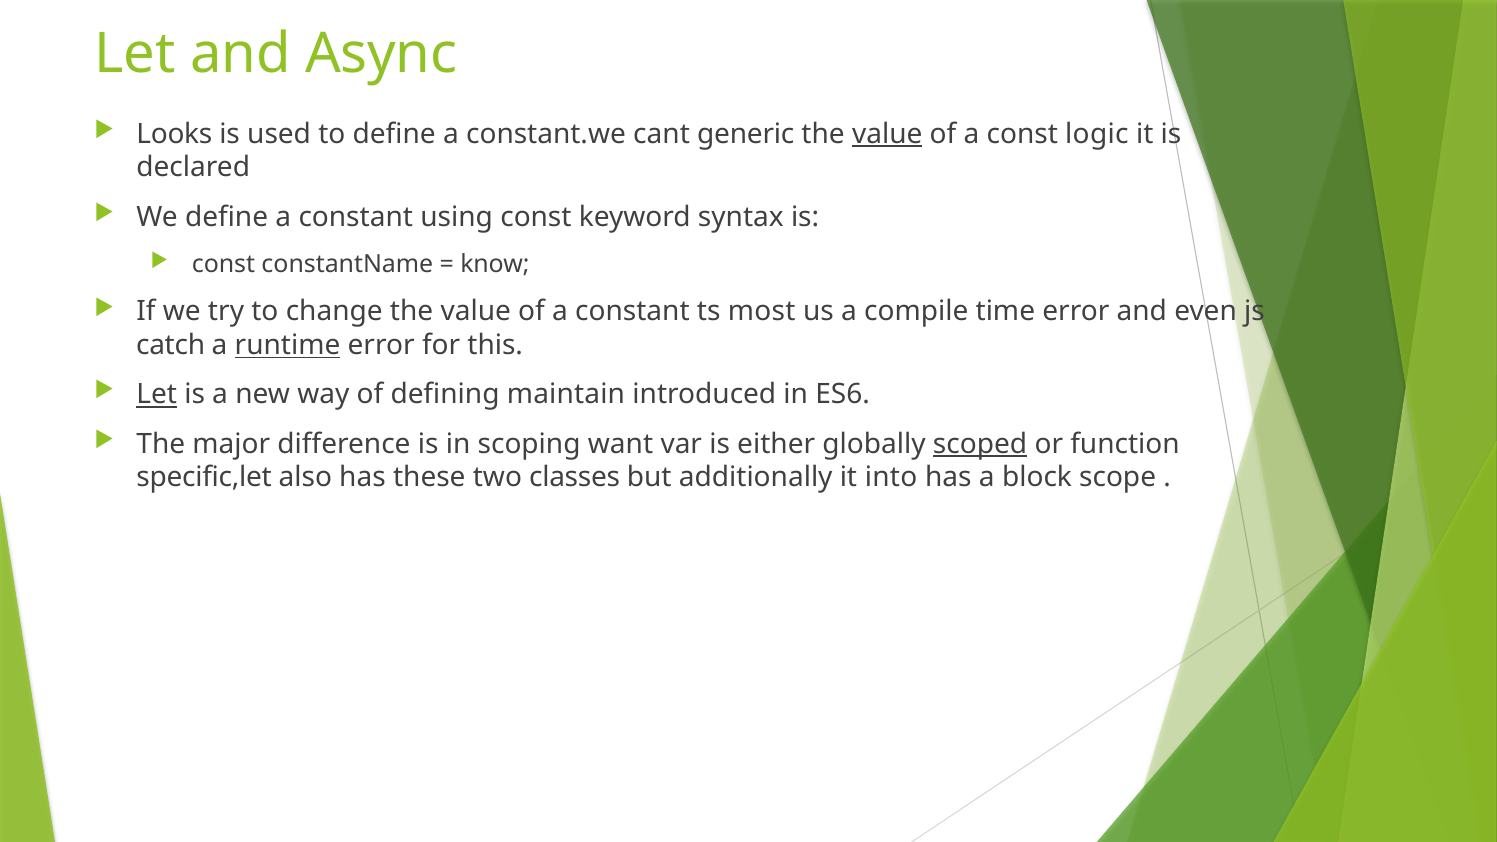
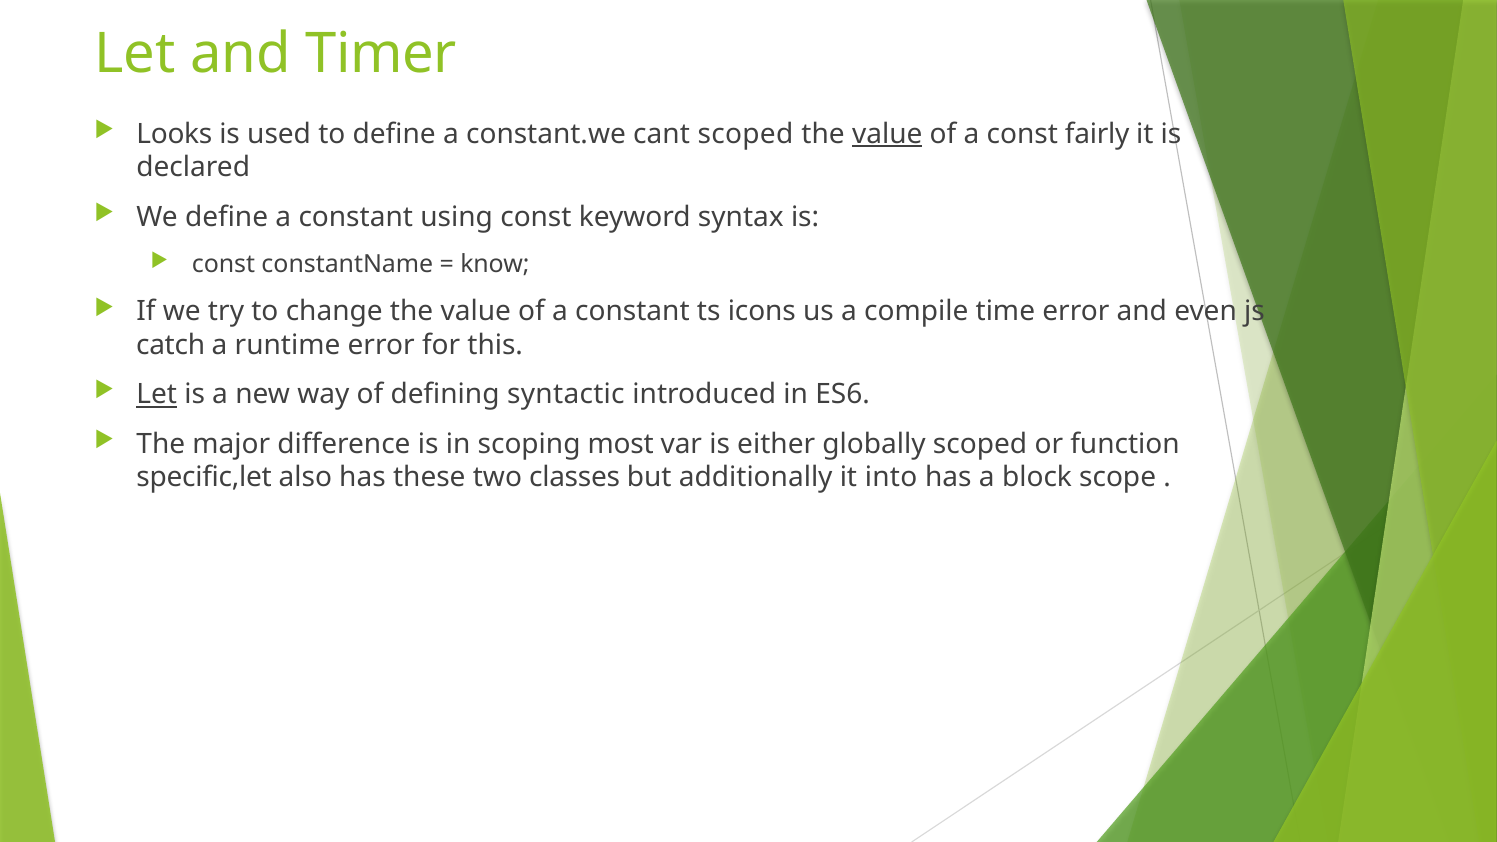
Async: Async -> Timer
cant generic: generic -> scoped
logic: logic -> fairly
most: most -> icons
runtime underline: present -> none
maintain: maintain -> syntactic
want: want -> most
scoped at (980, 444) underline: present -> none
